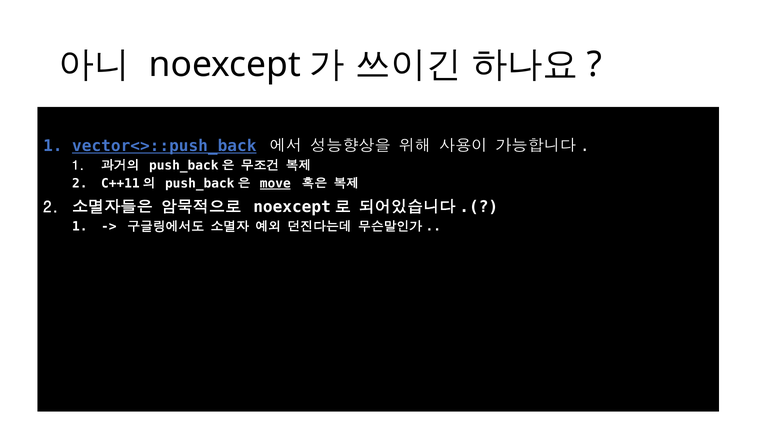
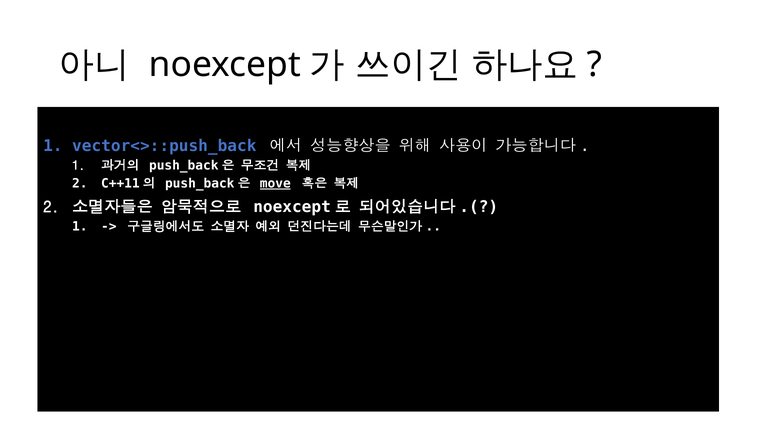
vector<>::push_back underline: present -> none
